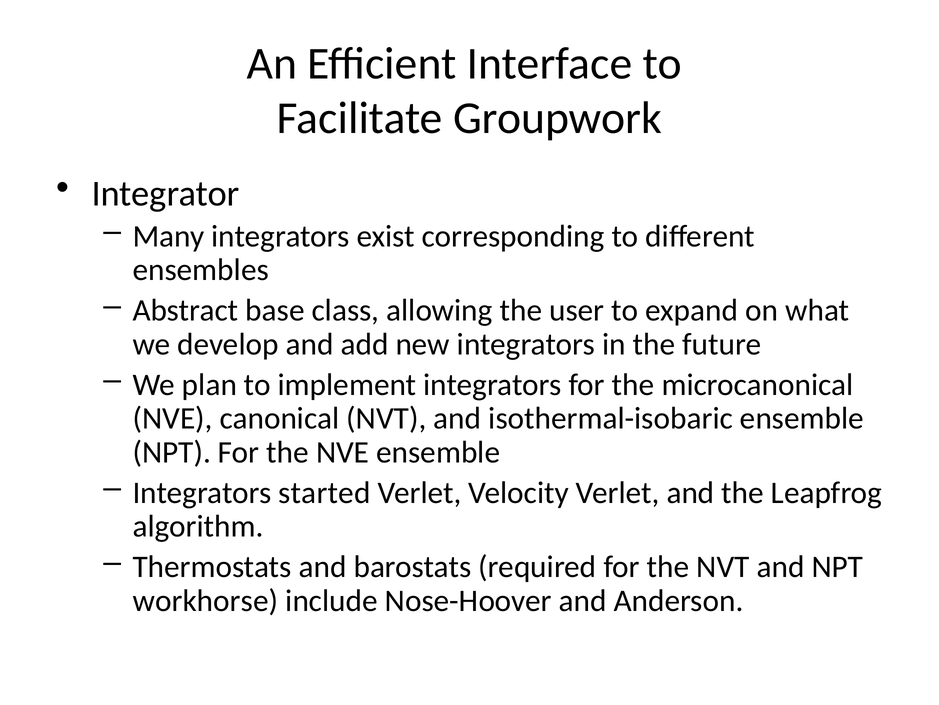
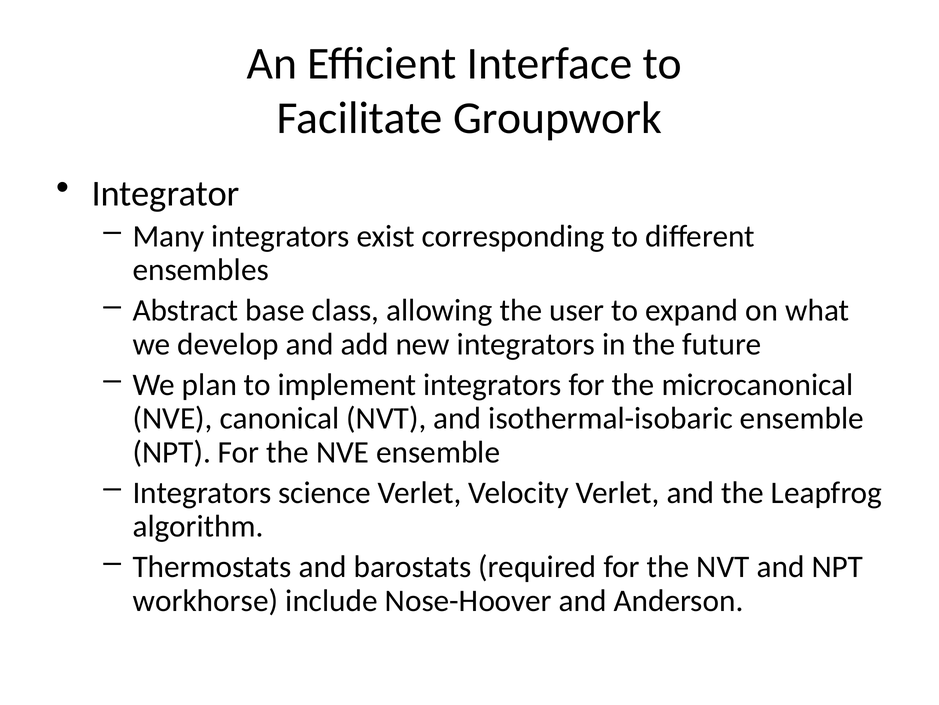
started: started -> science
